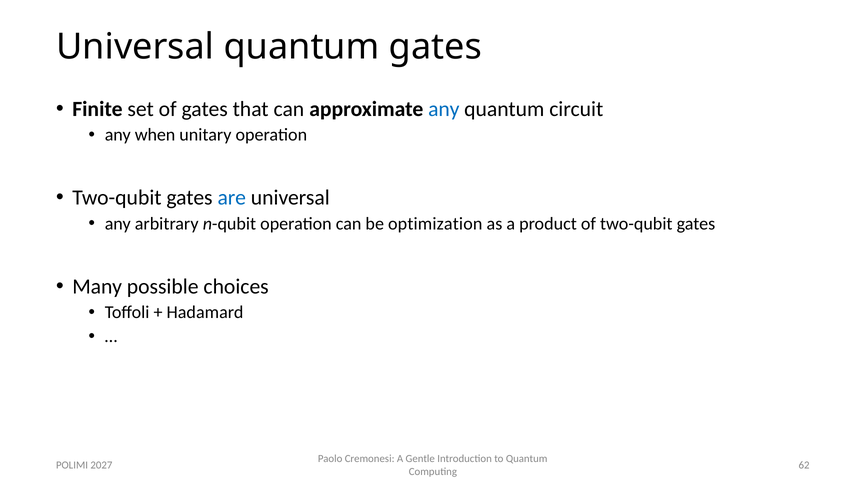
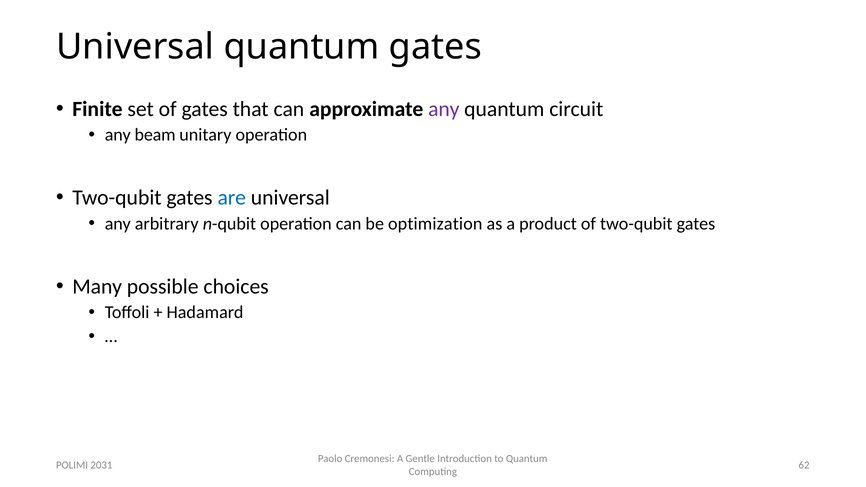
any at (444, 109) colour: blue -> purple
when: when -> beam
2027: 2027 -> 2031
